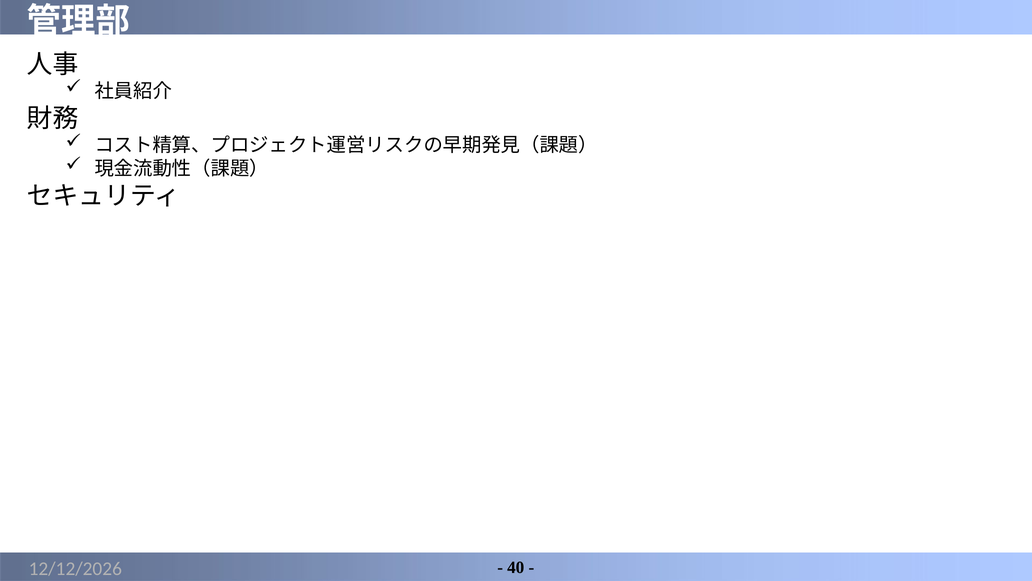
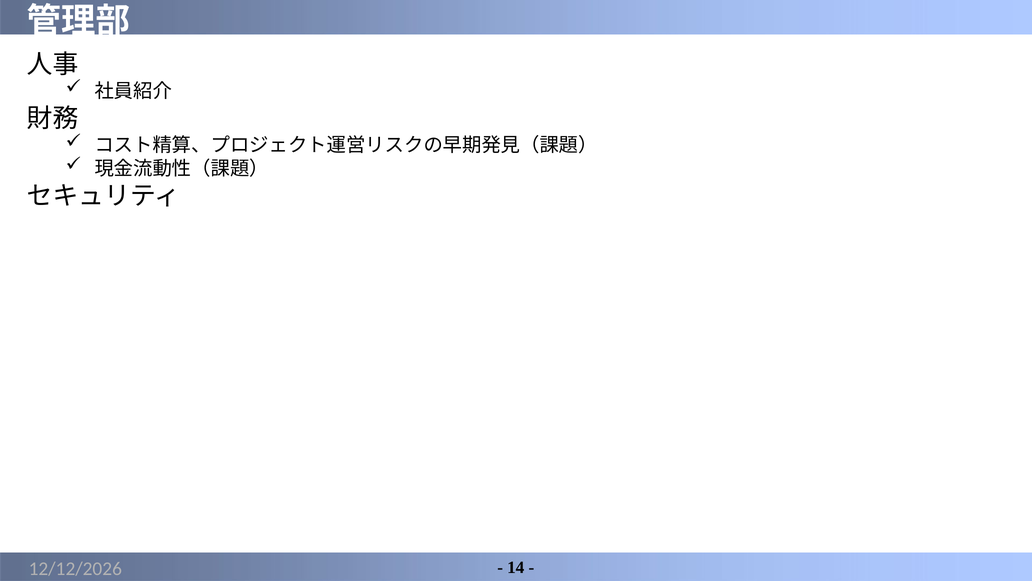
40: 40 -> 14
